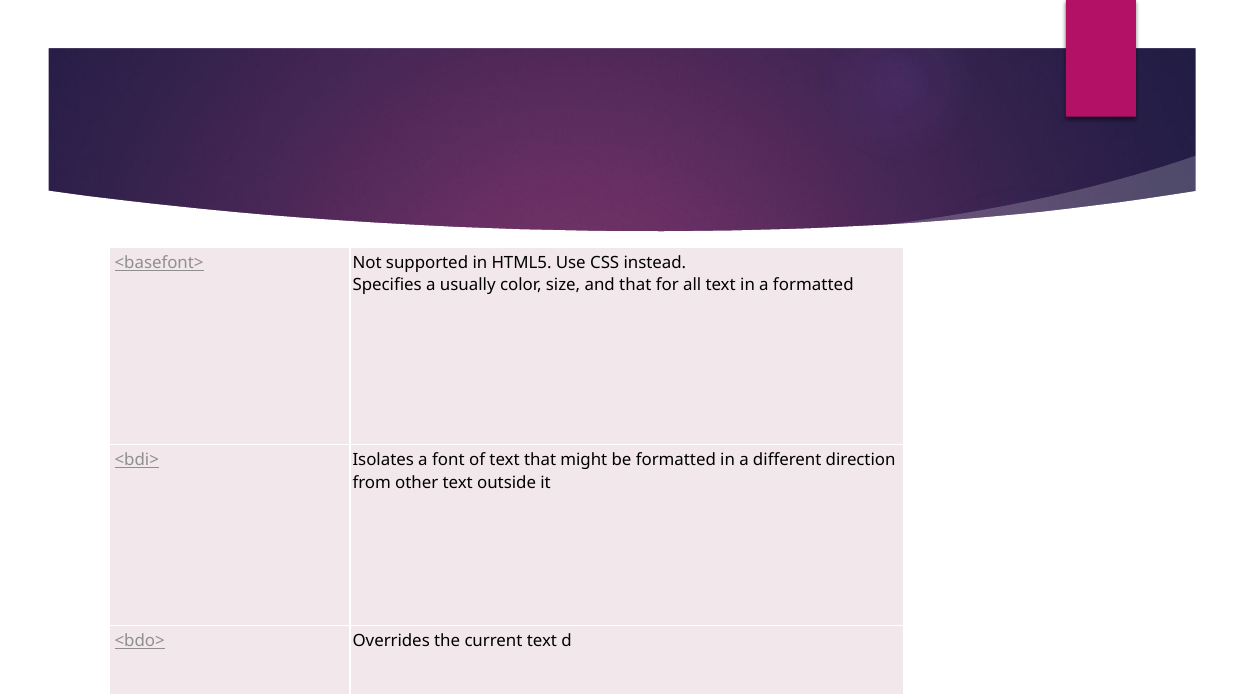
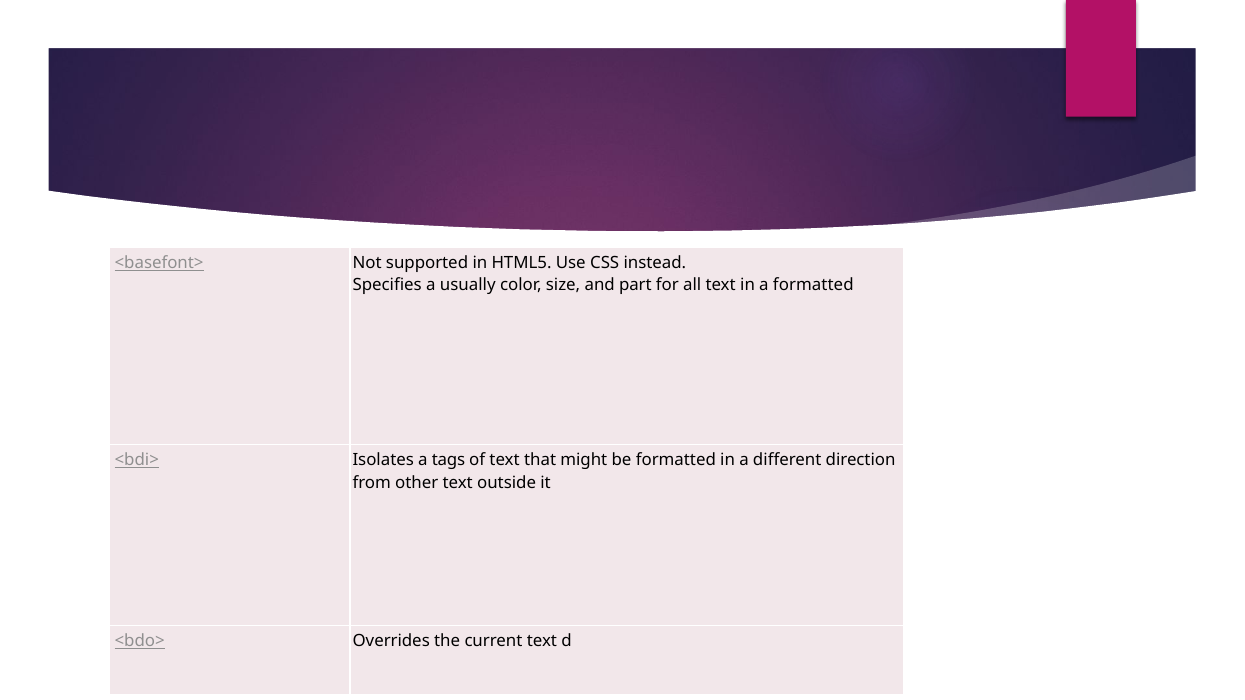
and that: that -> part
font: font -> tags
